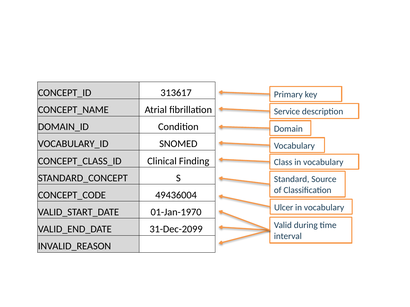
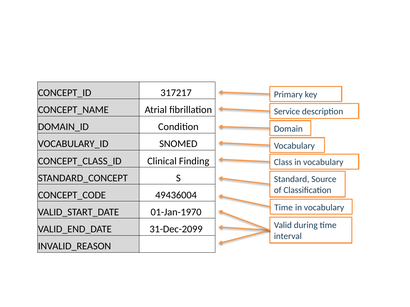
313617: 313617 -> 317217
Ulcer at (284, 208): Ulcer -> Time
